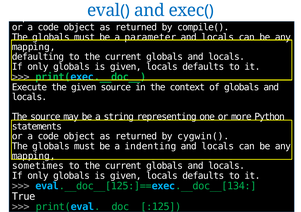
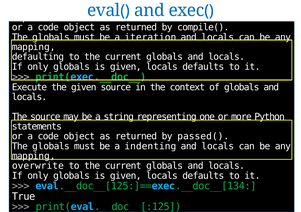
parameter: parameter -> iteration
cygwin(: cygwin( -> passed(
sometimes: sometimes -> overwrite
